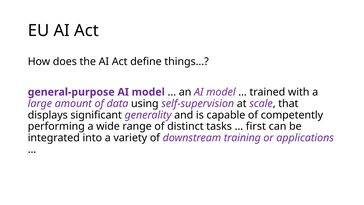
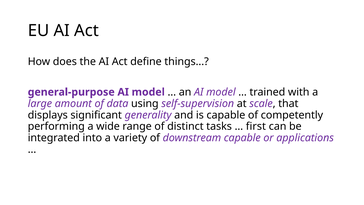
downstream training: training -> capable
